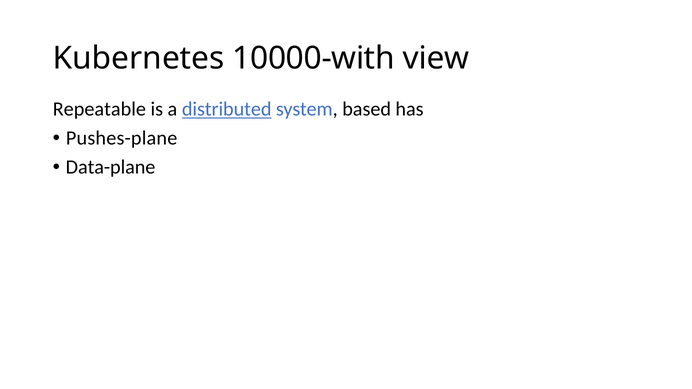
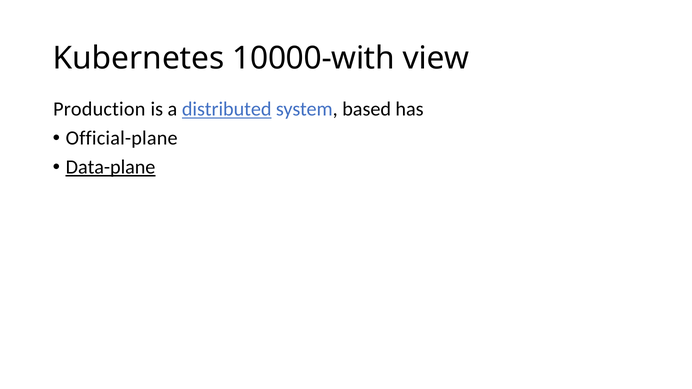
Repeatable: Repeatable -> Production
Pushes-plane: Pushes-plane -> Official-plane
Data-plane underline: none -> present
